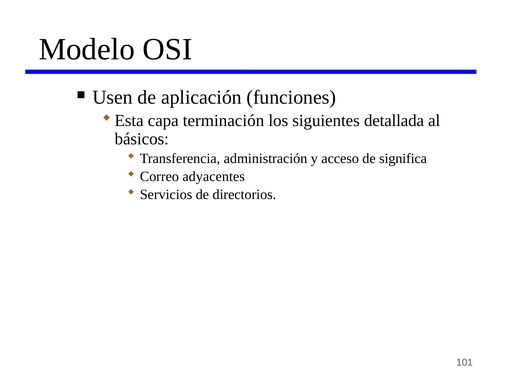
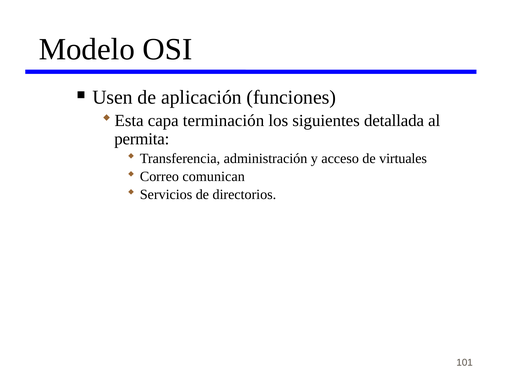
básicos: básicos -> permita
significa: significa -> virtuales
adyacentes: adyacentes -> comunican
